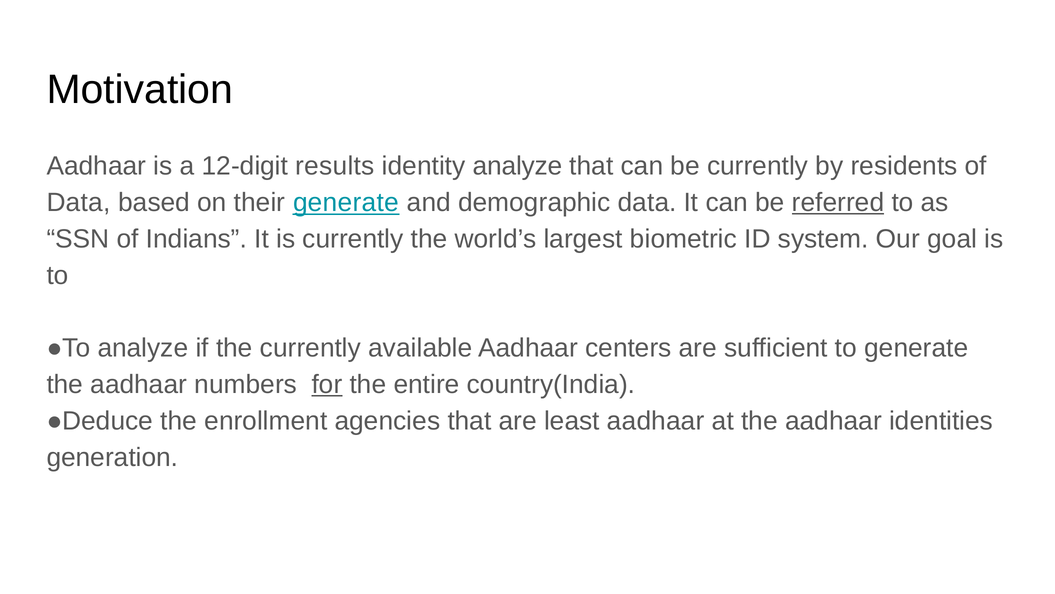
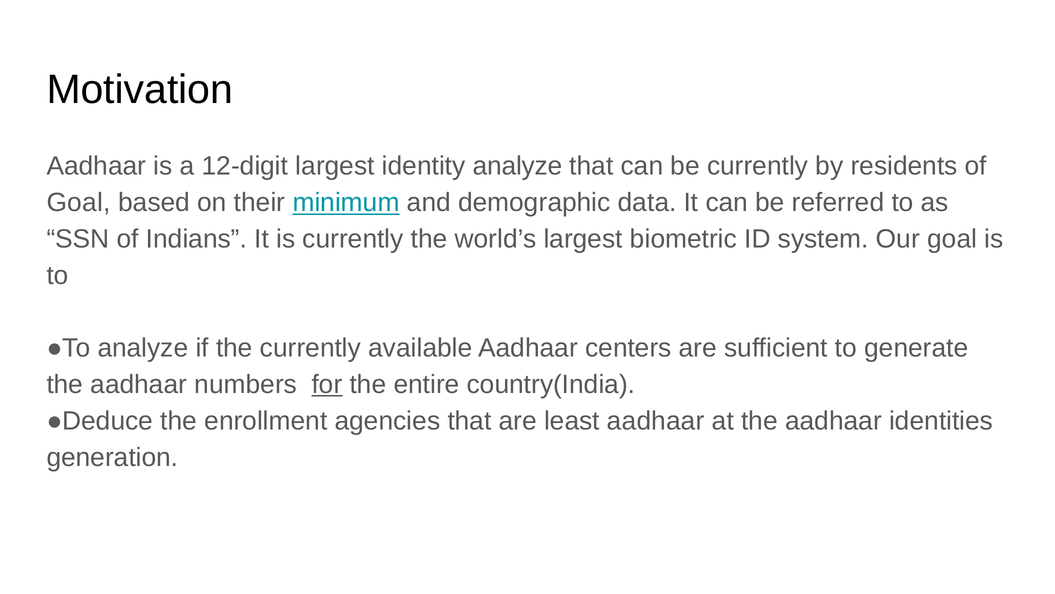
12-digit results: results -> largest
Data at (79, 202): Data -> Goal
their generate: generate -> minimum
referred underline: present -> none
